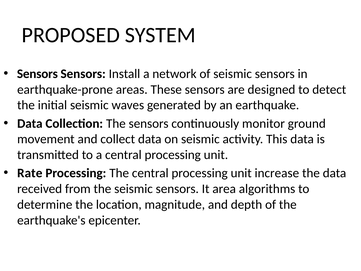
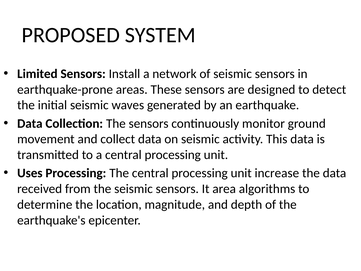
Sensors at (37, 74): Sensors -> Limited
Rate: Rate -> Uses
